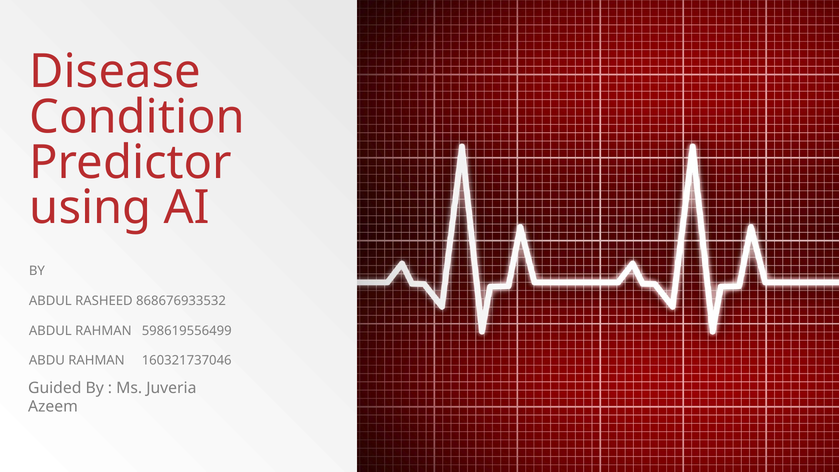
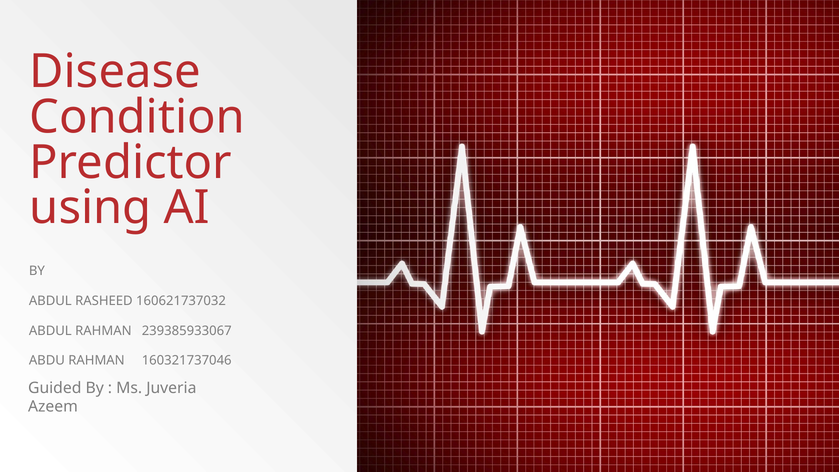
868676933532: 868676933532 -> 160621737032
598619556499: 598619556499 -> 239385933067
